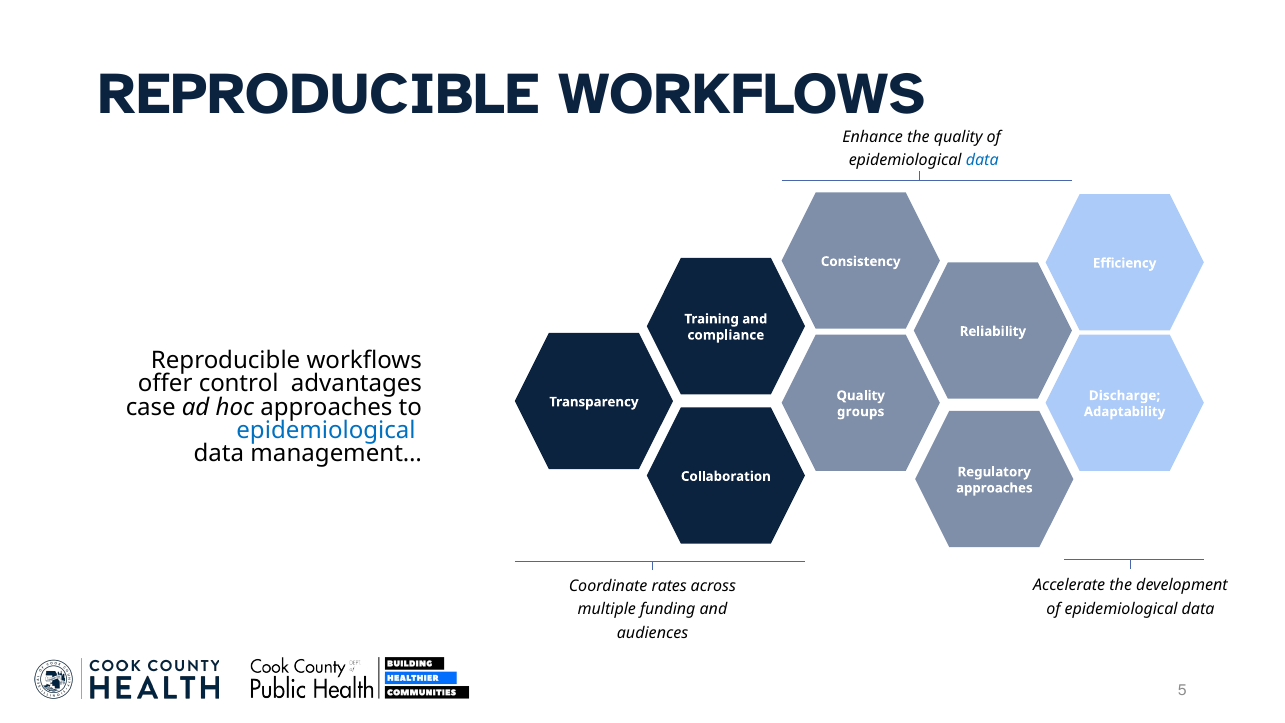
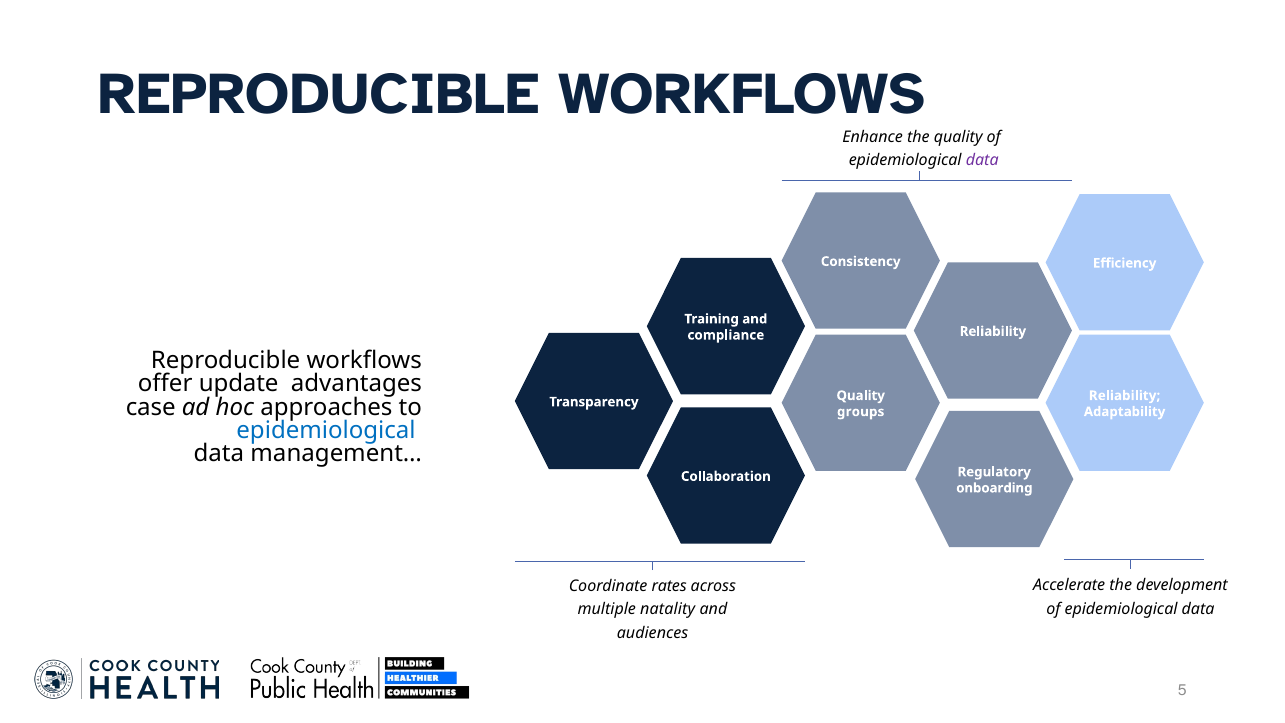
data at (982, 160) colour: blue -> purple
control: control -> update
Discharge at (1125, 395): Discharge -> Reliability
approaches at (994, 488): approaches -> onboarding
funding: funding -> natality
